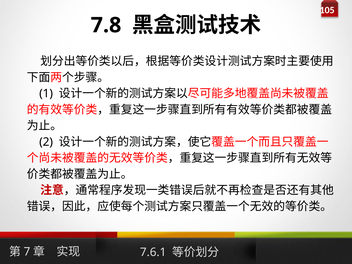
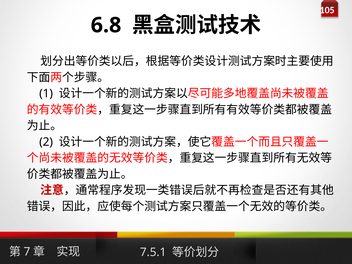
7.8: 7.8 -> 6.8
7.6.1: 7.6.1 -> 7.5.1
